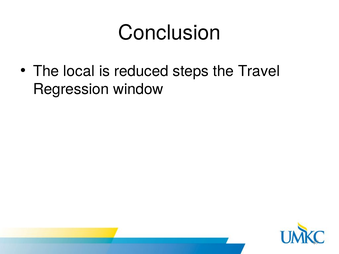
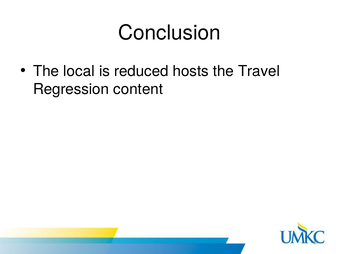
steps: steps -> hosts
window: window -> content
